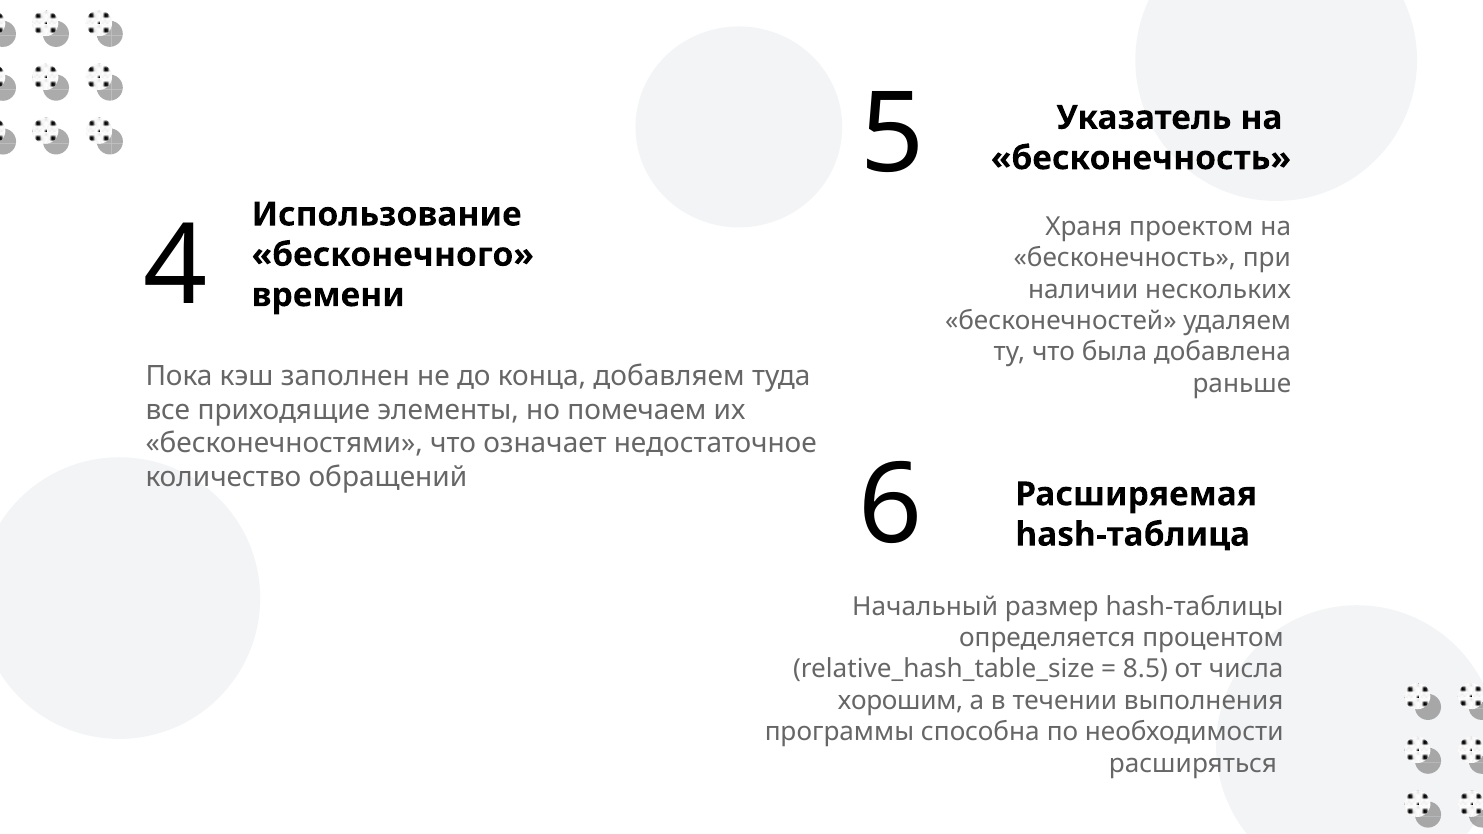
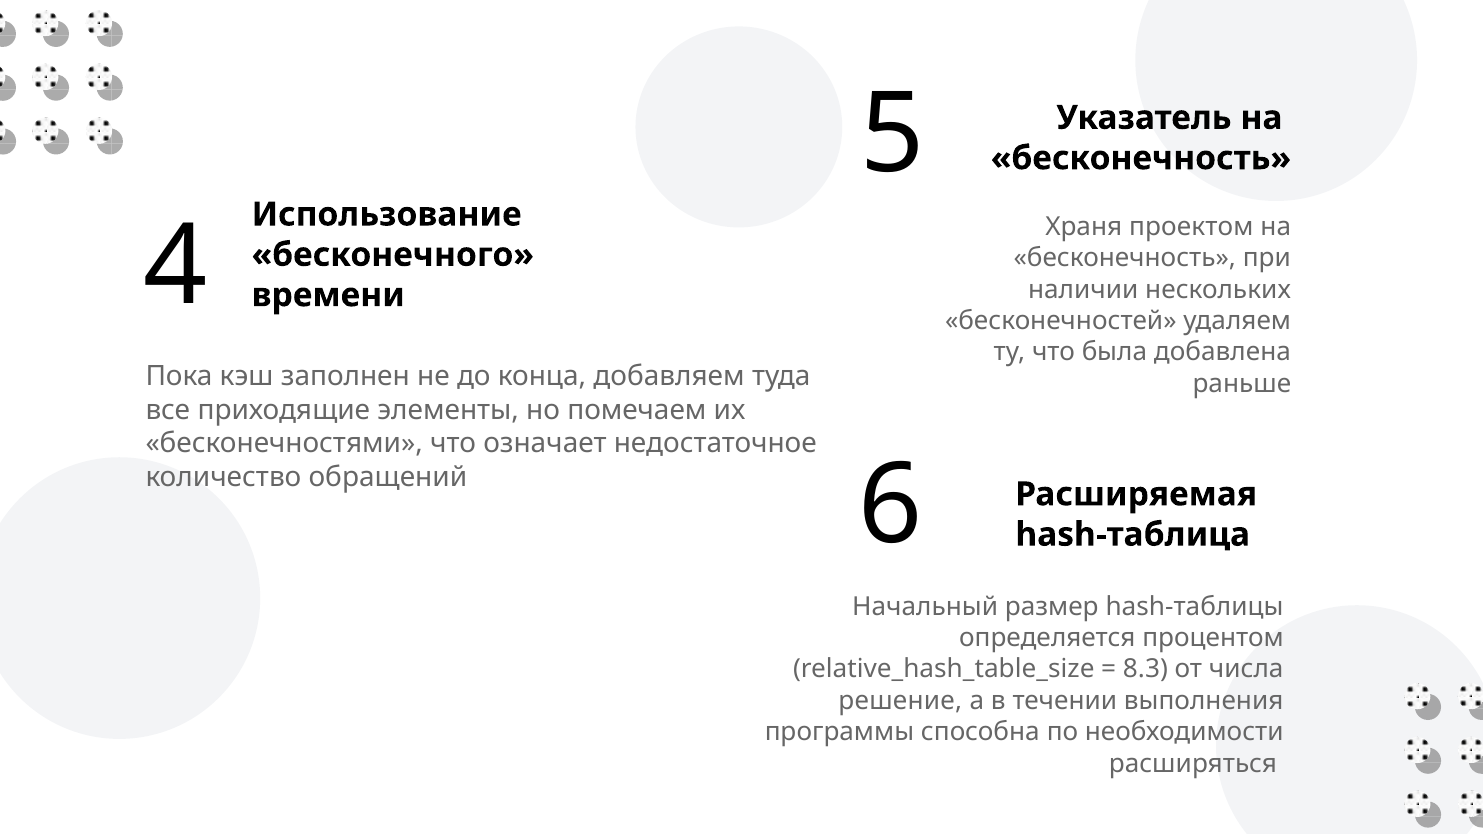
8.5: 8.5 -> 8.3
хорошим: хорошим -> решение
